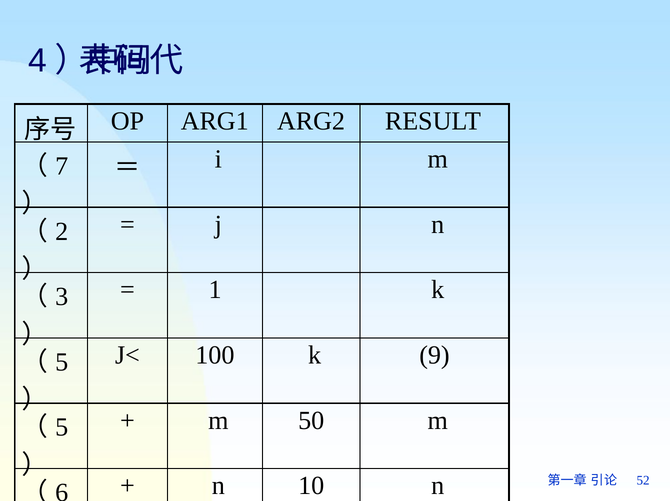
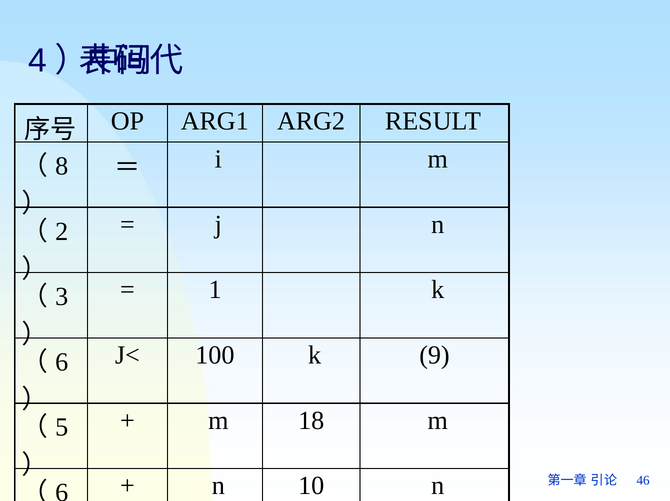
7 at (62, 166): 7 -> 8
5 at (62, 362): 5 -> 6
50: 50 -> 18
52: 52 -> 46
